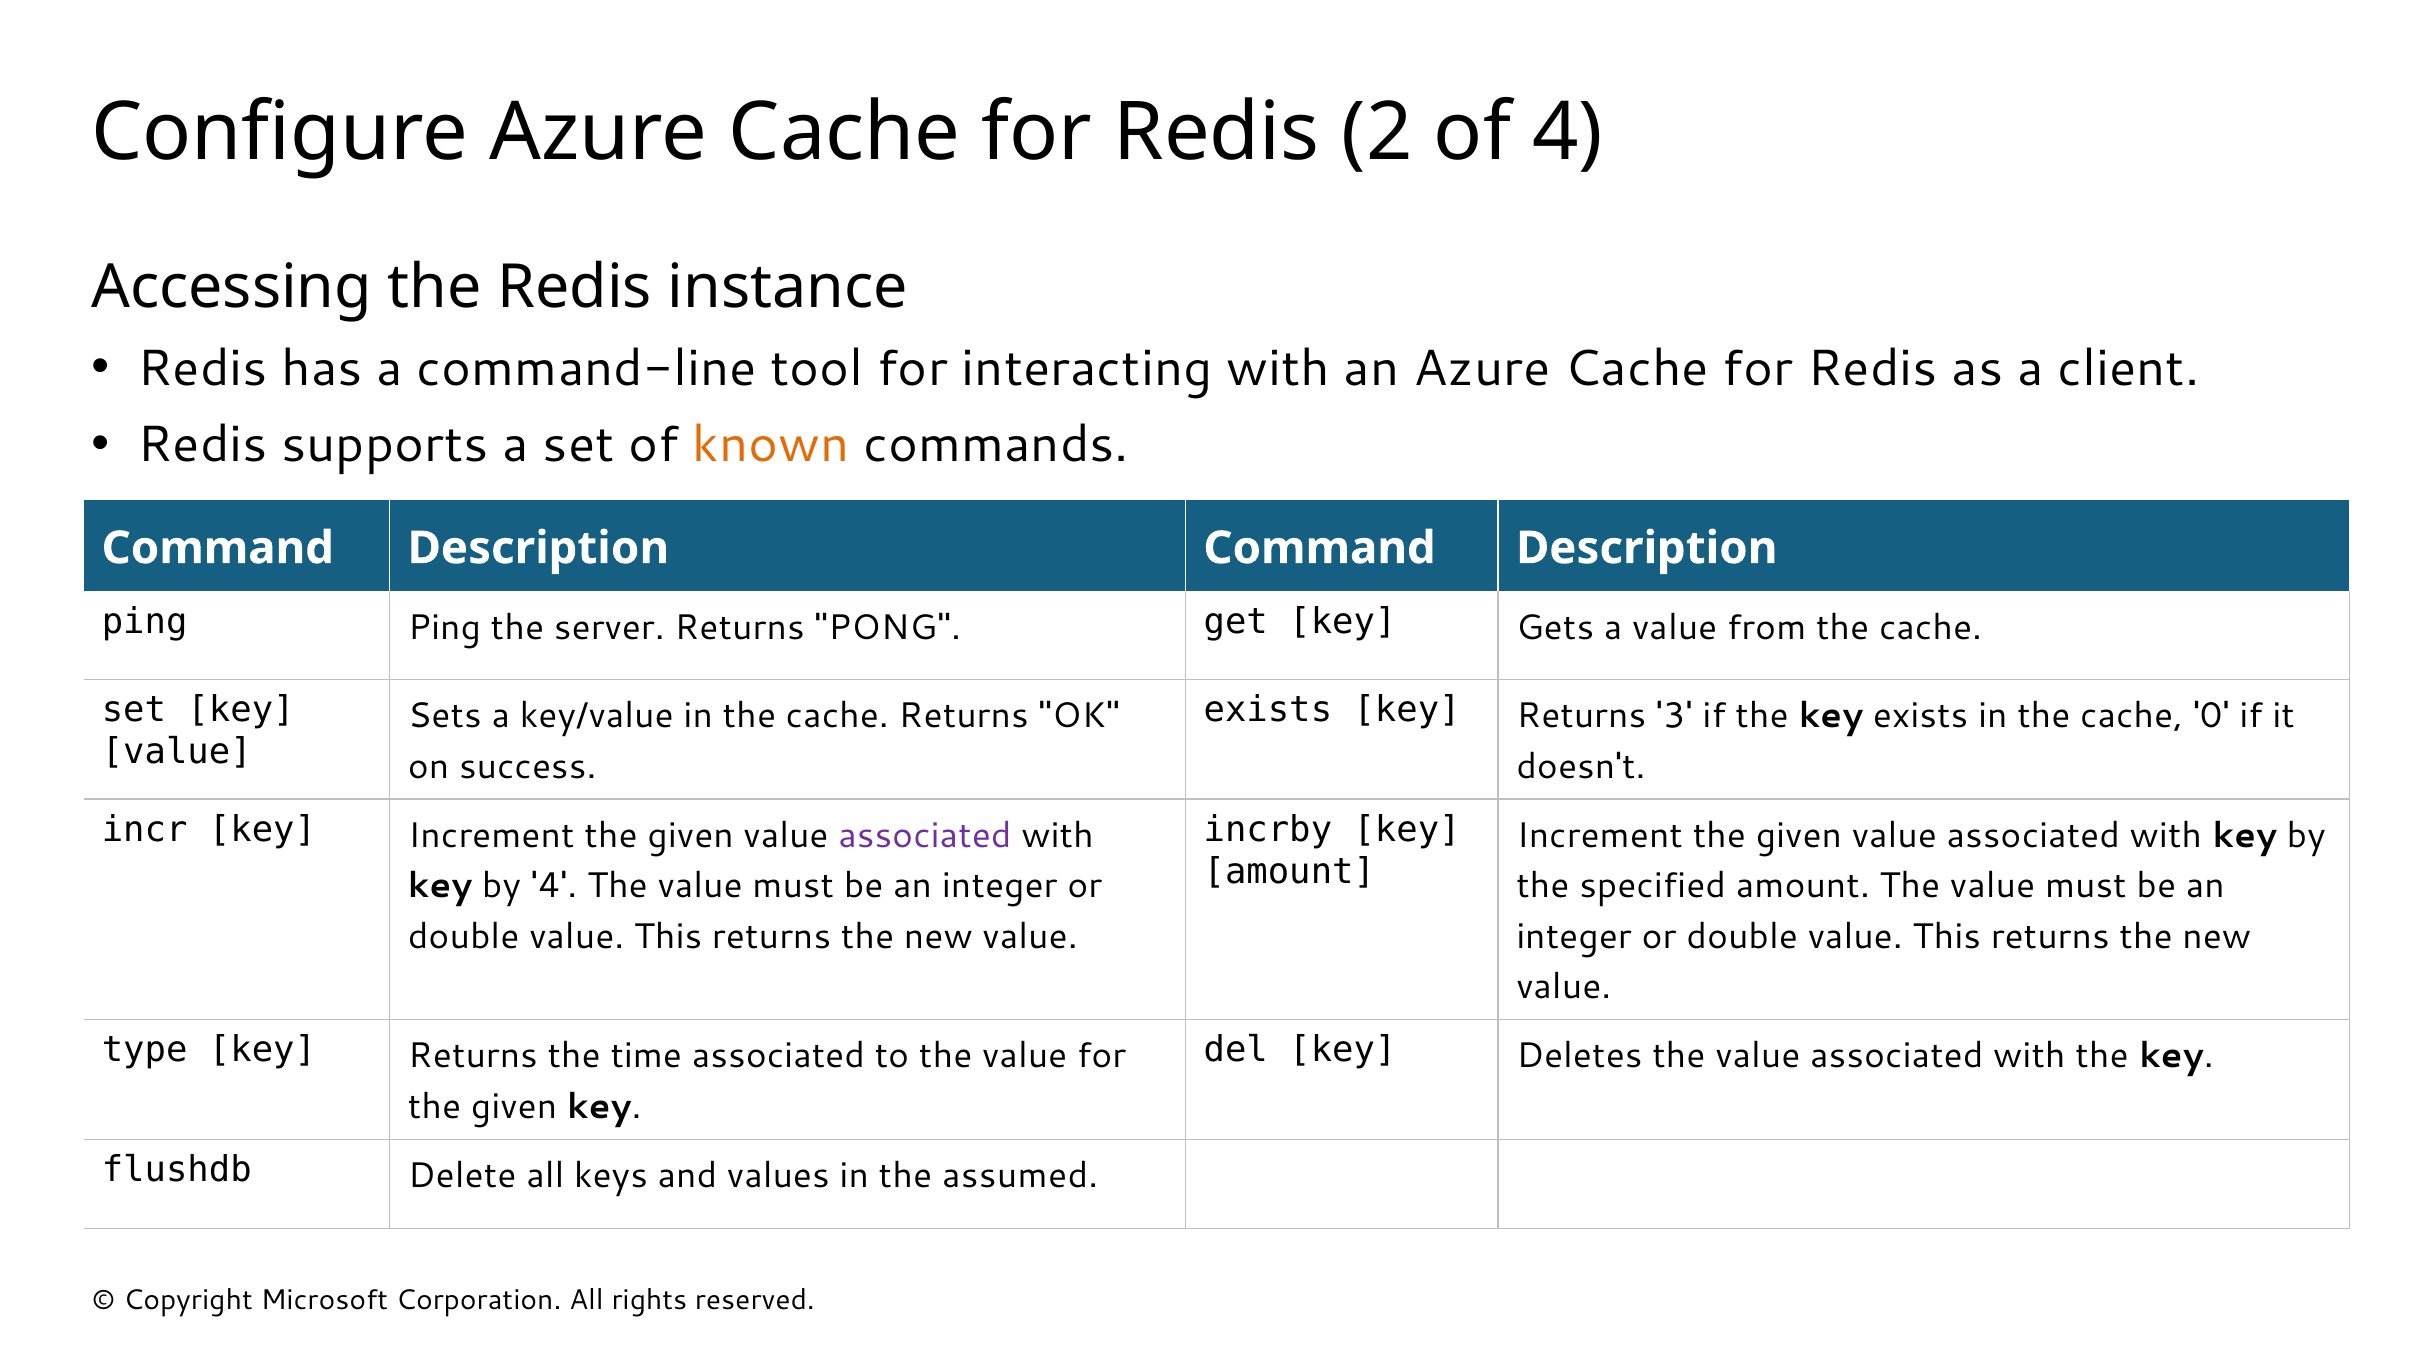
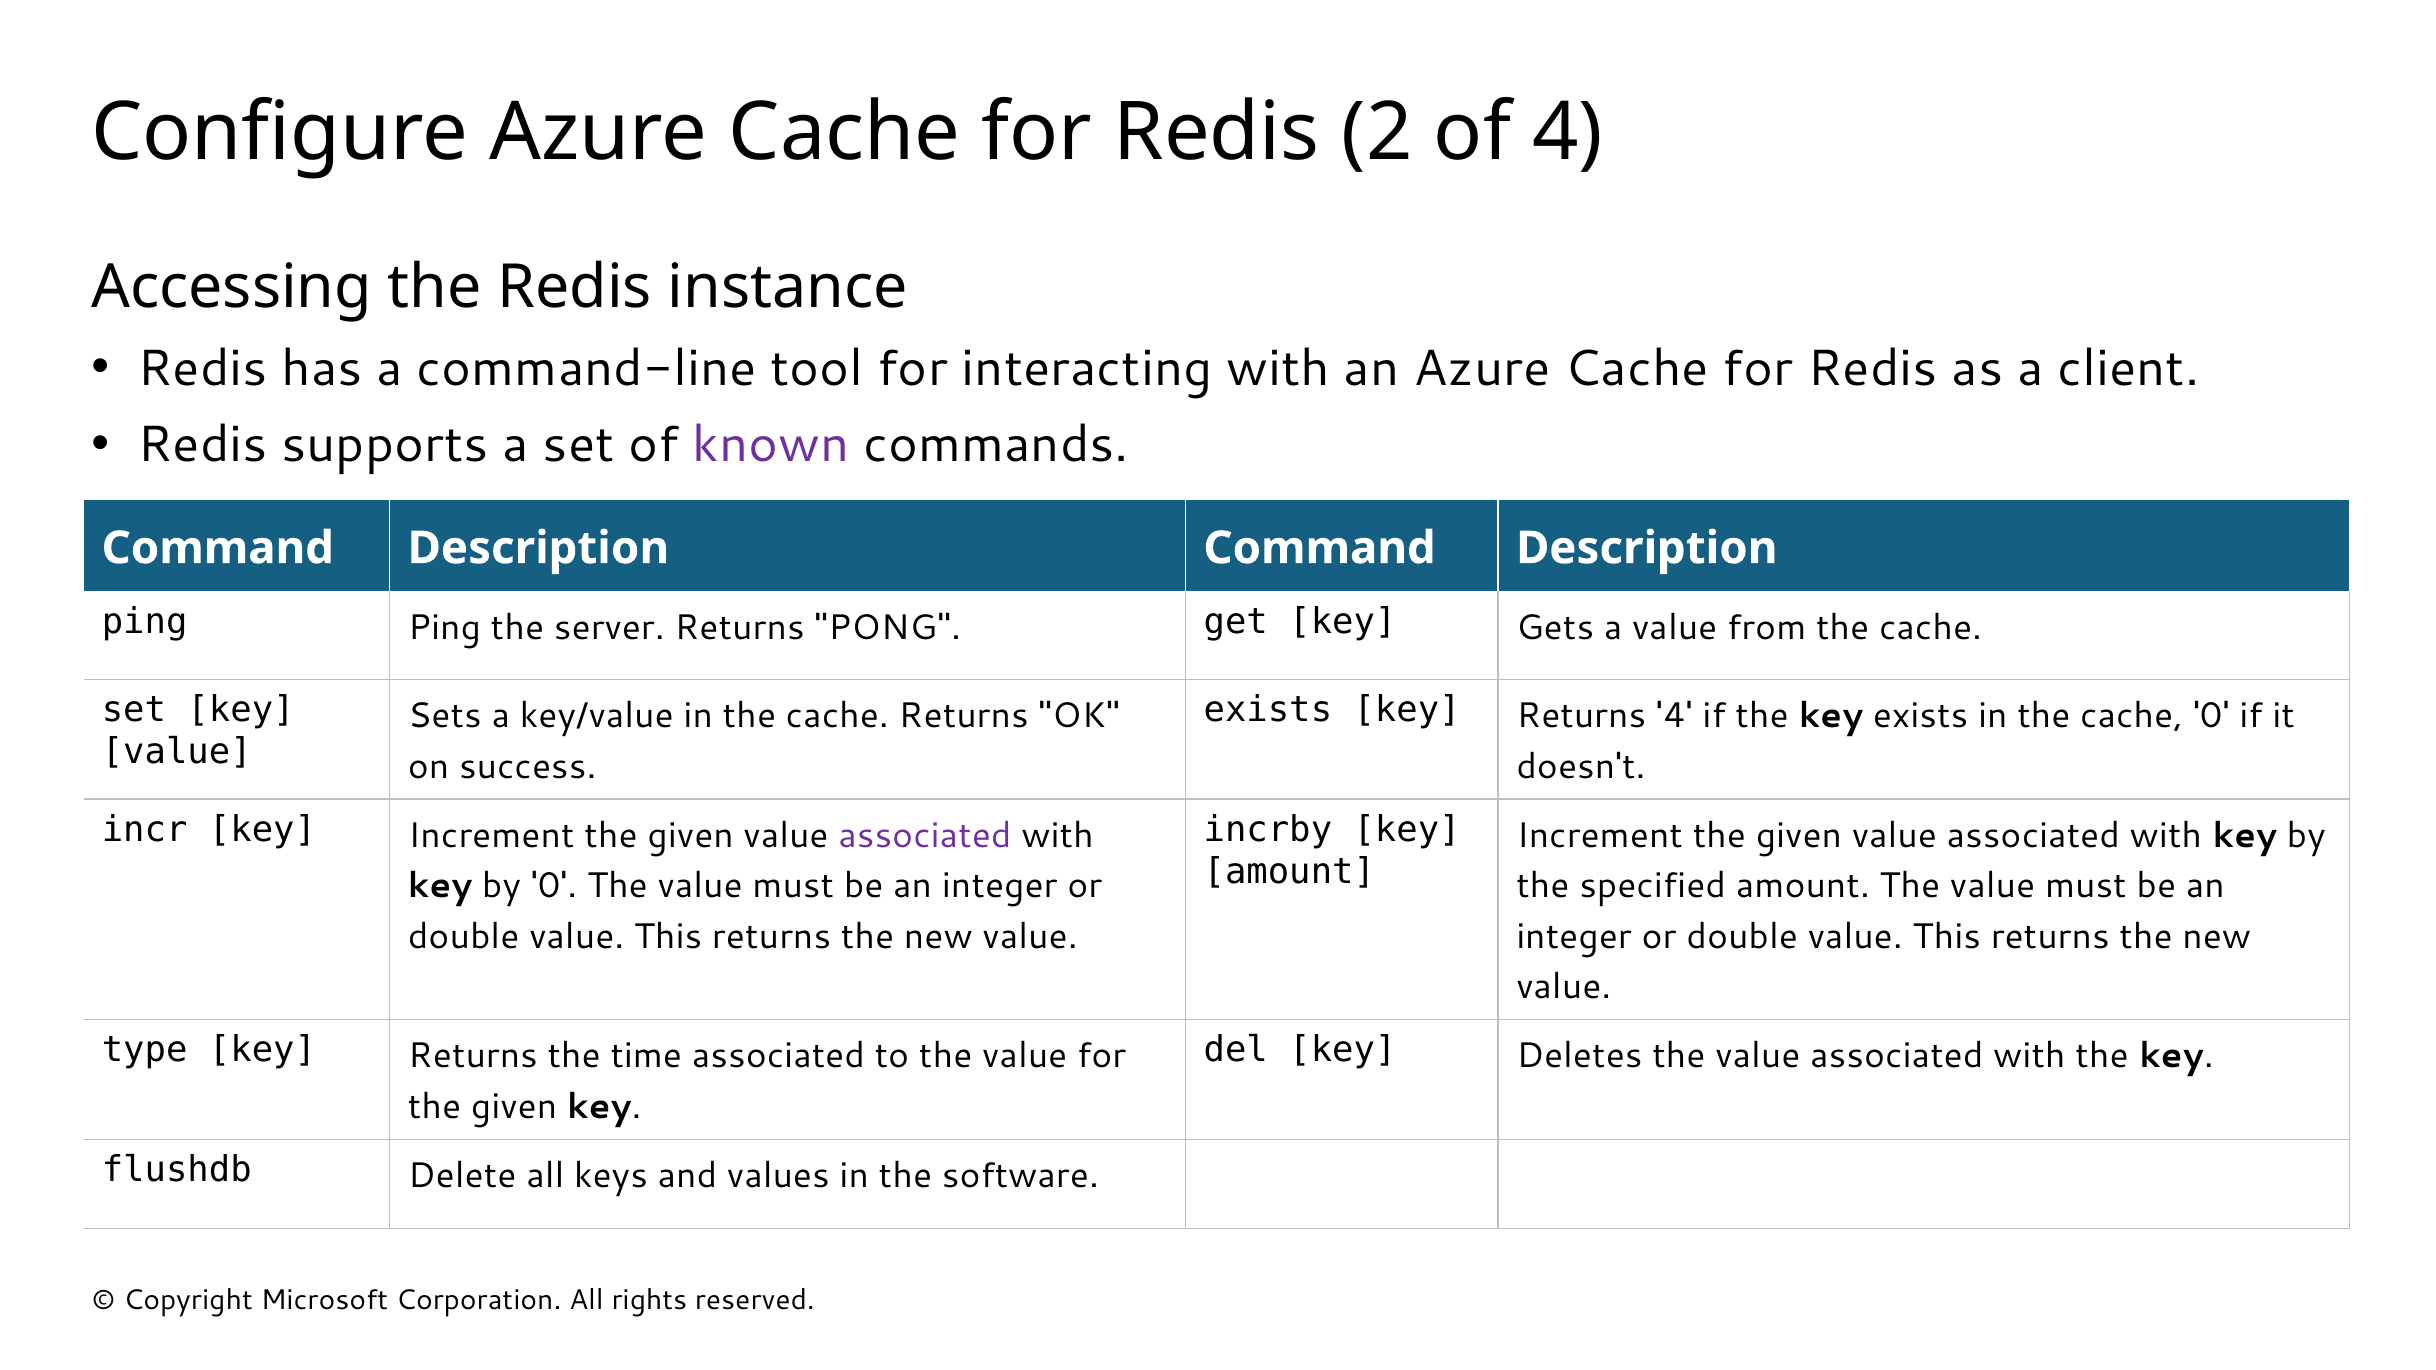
known colour: orange -> purple
Returns 3: 3 -> 4
by 4: 4 -> 0
assumed: assumed -> software
